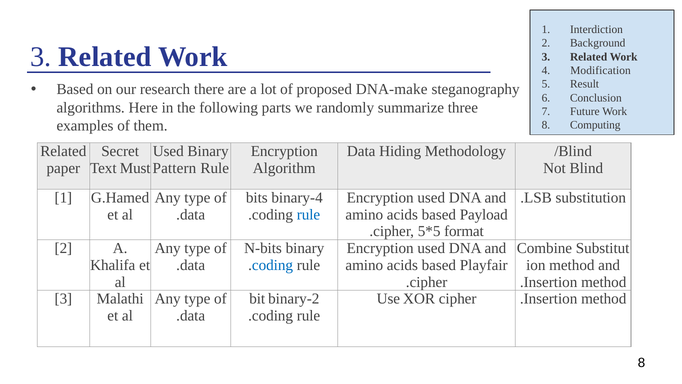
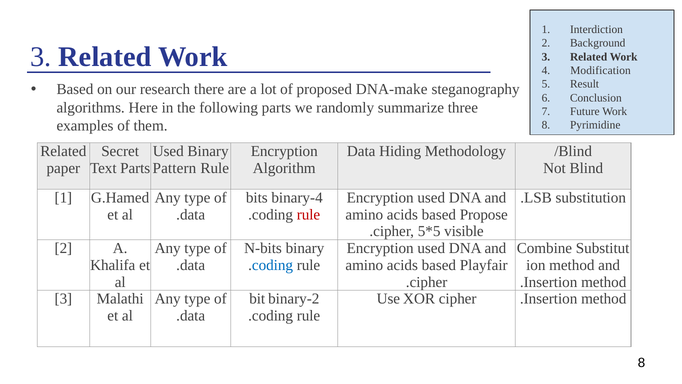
Computing: Computing -> Pyrimidine
Text Must: Must -> Parts
rule at (308, 214) colour: blue -> red
Payload: Payload -> Propose
format: format -> visible
